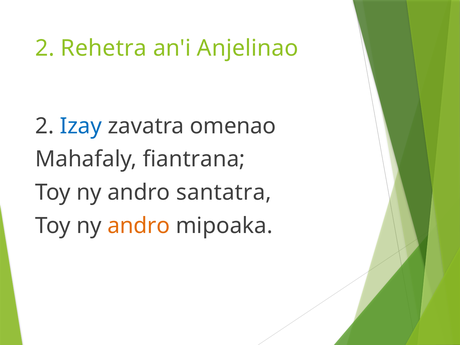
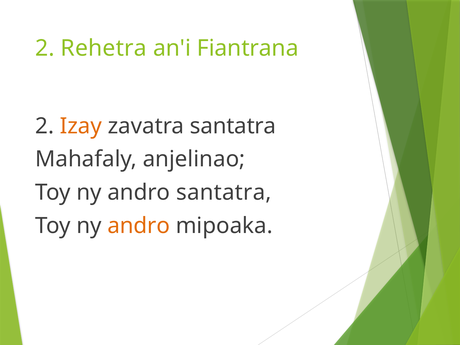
Anjelinao: Anjelinao -> Fiantrana
Izay colour: blue -> orange
zavatra omenao: omenao -> santatra
fiantrana: fiantrana -> anjelinao
